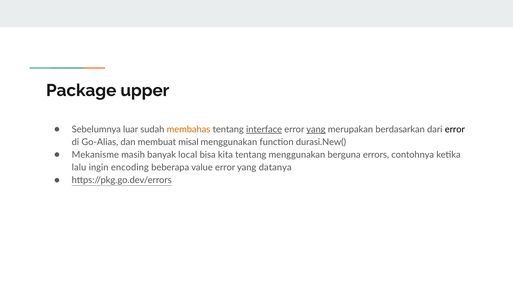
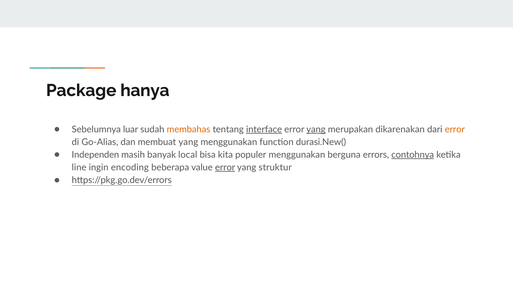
upper: upper -> hanya
berdasarkan: berdasarkan -> dikarenakan
error at (455, 130) colour: black -> orange
membuat misal: misal -> yang
Mekanisme: Mekanisme -> Independen
kita tentang: tentang -> populer
contohnya underline: none -> present
lalu: lalu -> line
error at (225, 168) underline: none -> present
datanya: datanya -> struktur
